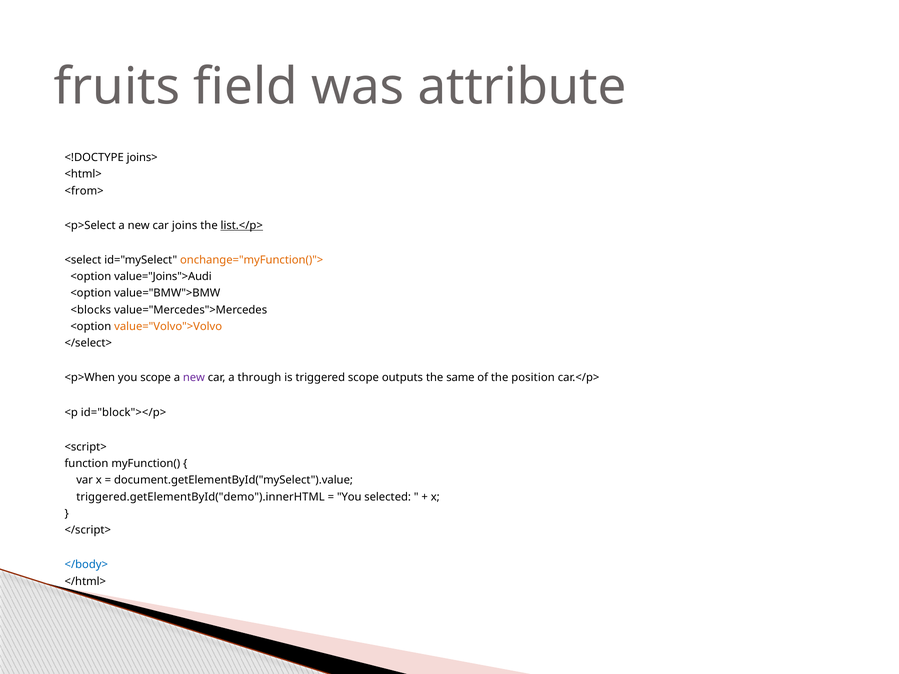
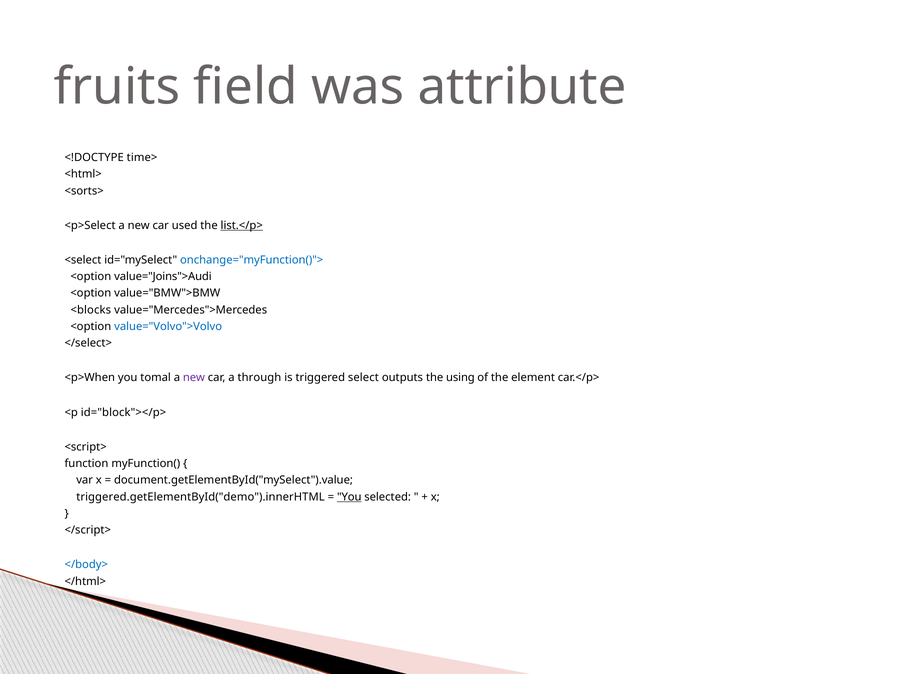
joins>: joins> -> time>
<from>: <from> -> <sorts>
joins: joins -> used
onchange="myFunction()"> colour: orange -> blue
value="Volvo">Volvo colour: orange -> blue
you scope: scope -> tomal
triggered scope: scope -> select
same: same -> using
position: position -> element
You at (349, 497) underline: none -> present
